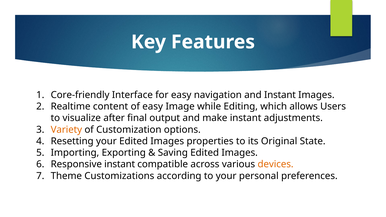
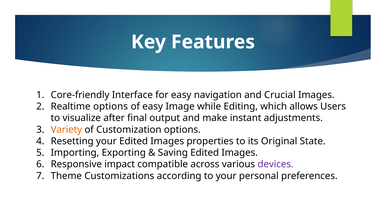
and Instant: Instant -> Crucial
Realtime content: content -> options
Responsive instant: instant -> impact
devices colour: orange -> purple
